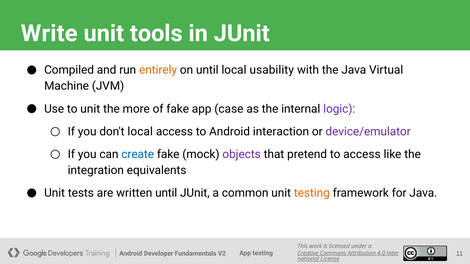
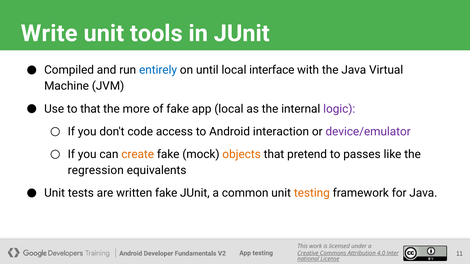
entirely colour: orange -> blue
usability: usability -> interface
to unit: unit -> that
app case: case -> local
don't local: local -> code
create colour: blue -> orange
objects colour: purple -> orange
to access: access -> passes
integration: integration -> regression
written until: until -> fake
